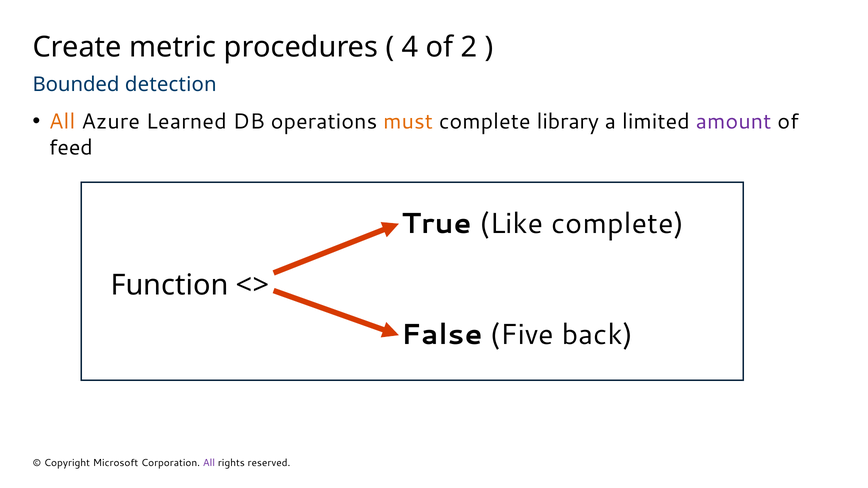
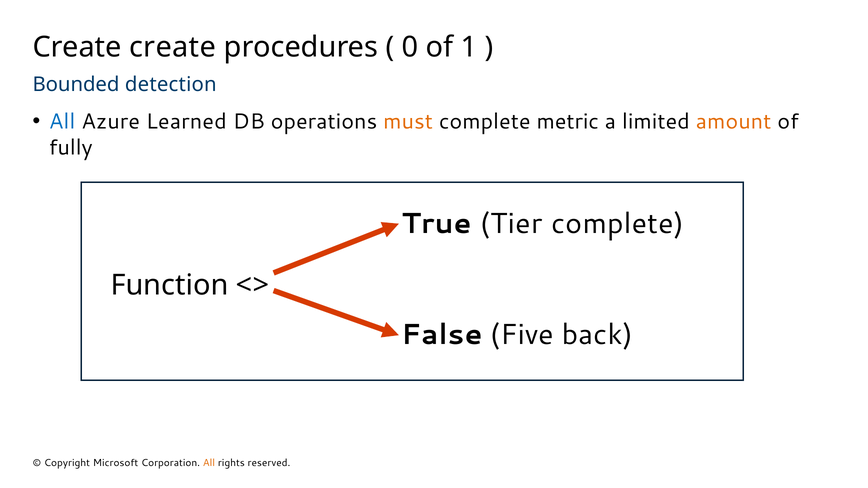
Create metric: metric -> create
4: 4 -> 0
2: 2 -> 1
All at (62, 122) colour: orange -> blue
library: library -> metric
amount colour: purple -> orange
feed: feed -> fully
Like: Like -> Tier
All at (209, 463) colour: purple -> orange
